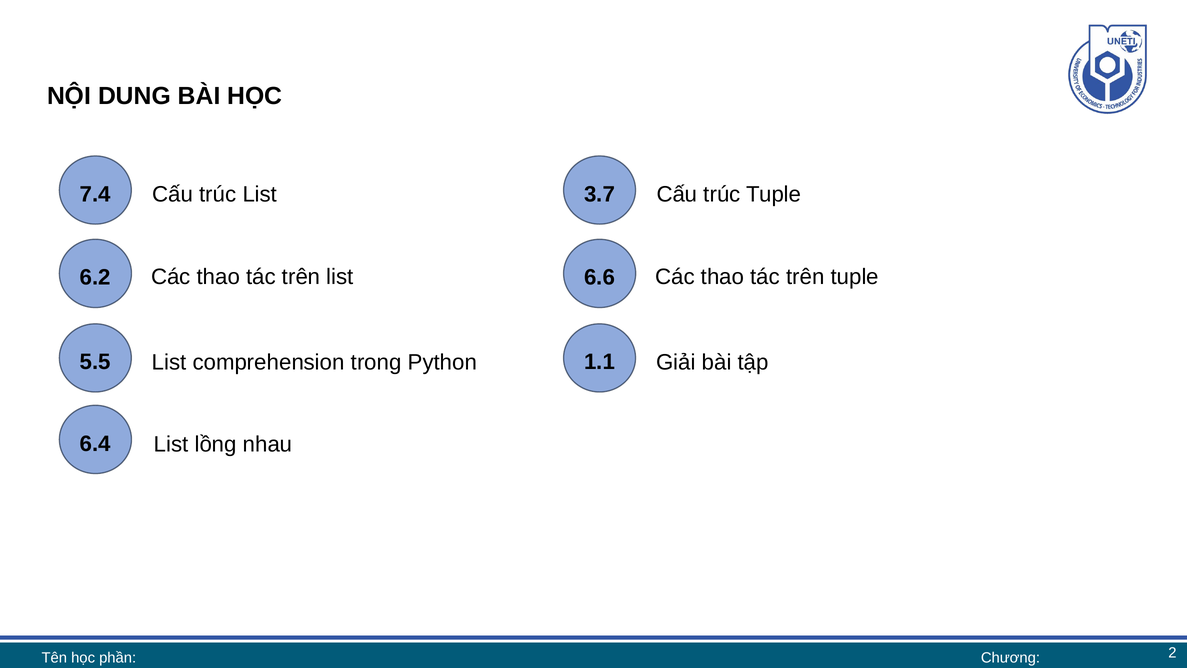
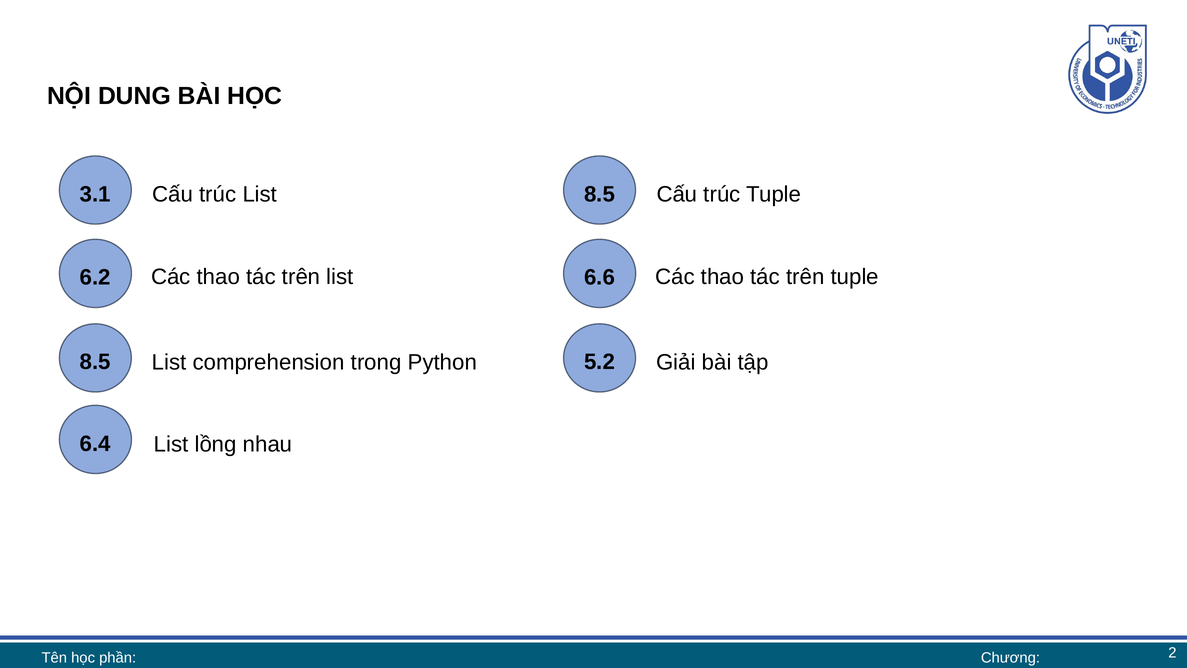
7.4: 7.4 -> 3.1
3.7 at (600, 194): 3.7 -> 8.5
5.5 at (95, 362): 5.5 -> 8.5
1.1: 1.1 -> 5.2
